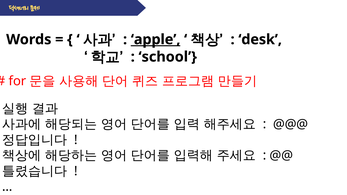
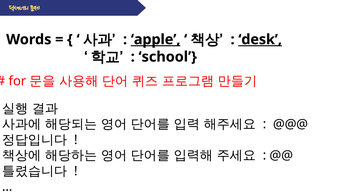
desk underline: none -> present
